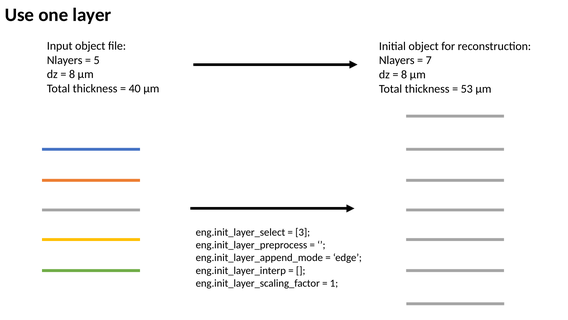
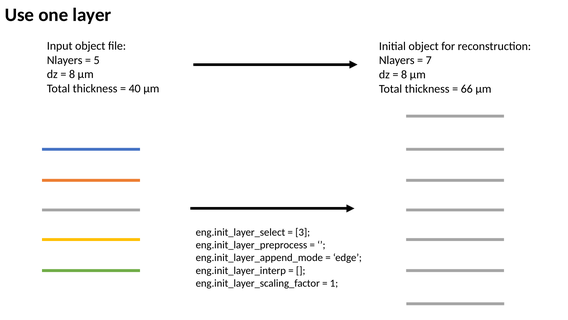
53: 53 -> 66
